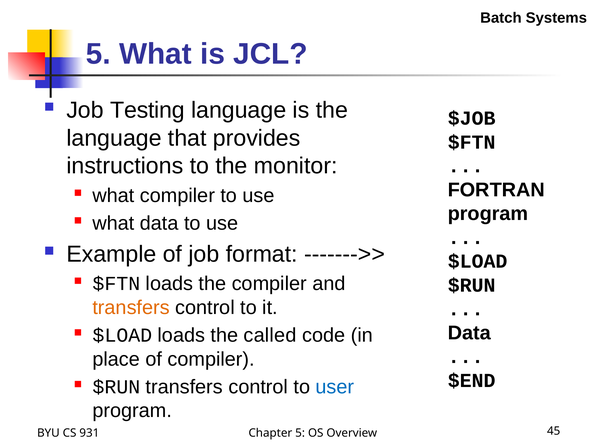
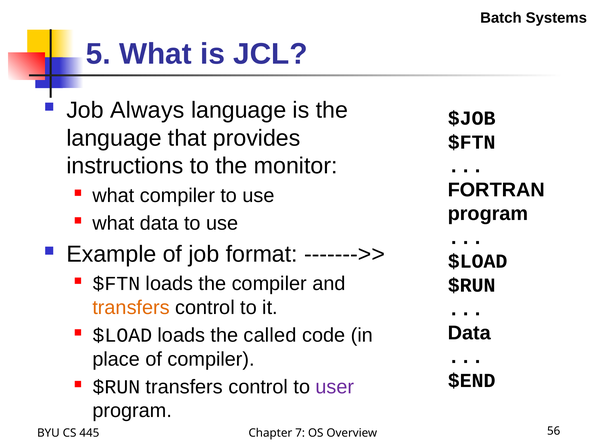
Testing: Testing -> Always
user colour: blue -> purple
931: 931 -> 445
Chapter 5: 5 -> 7
45: 45 -> 56
